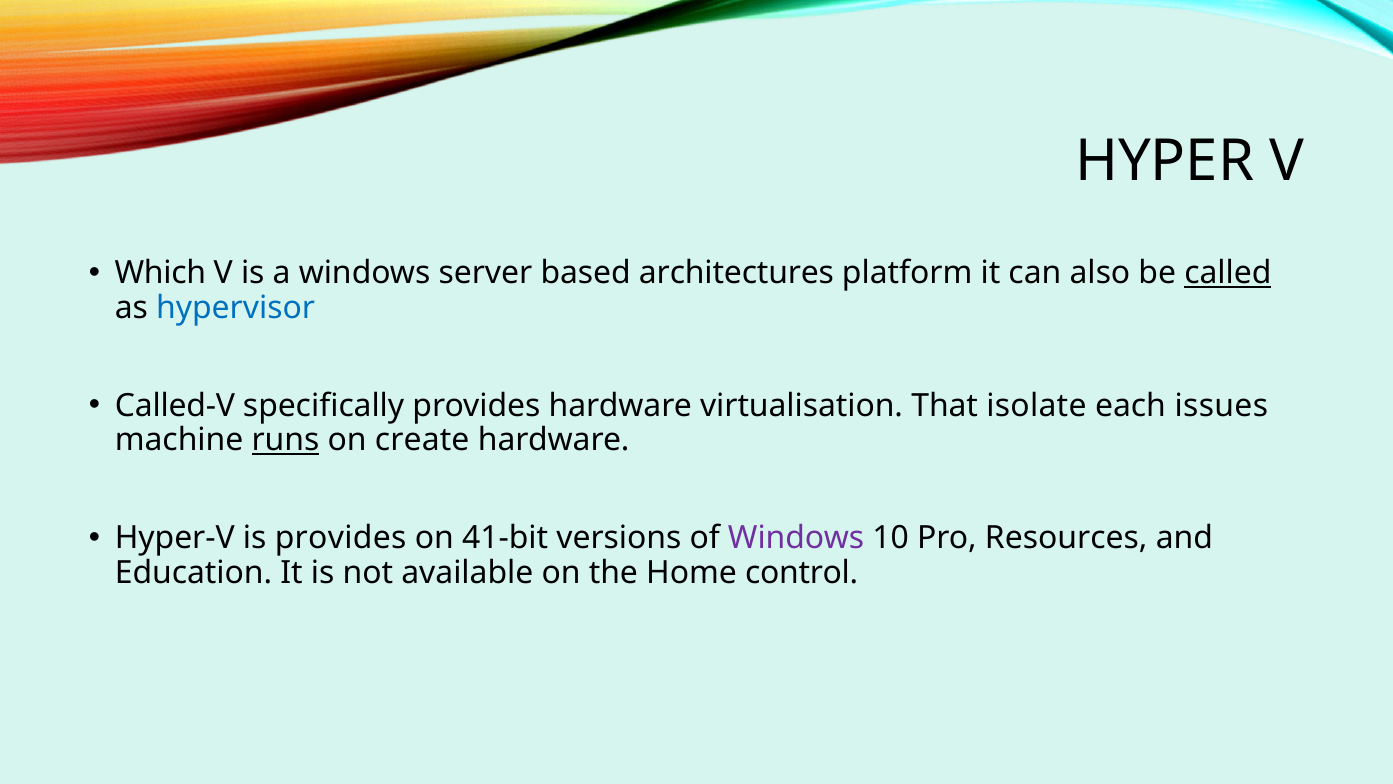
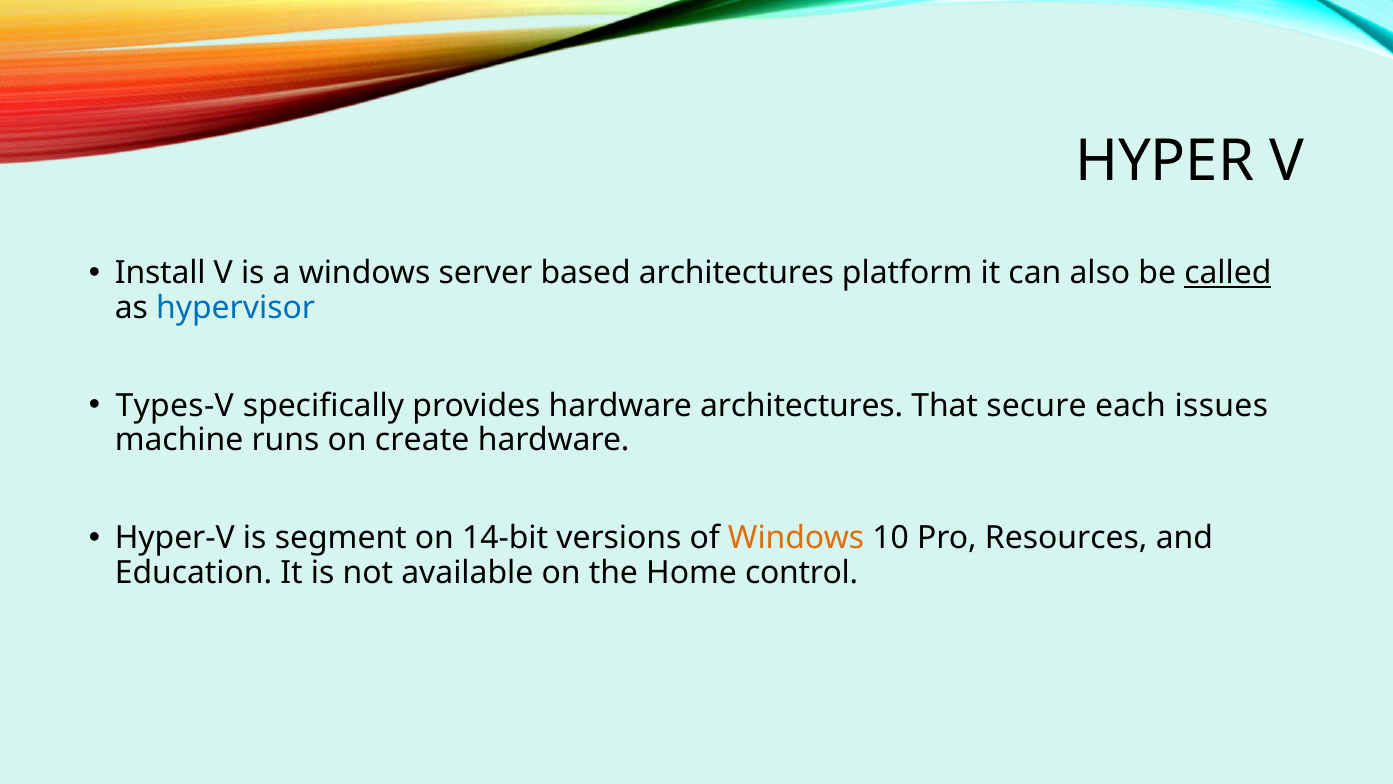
Which: Which -> Install
Called-V: Called-V -> Types-V
hardware virtualisation: virtualisation -> architectures
isolate: isolate -> secure
runs underline: present -> none
is provides: provides -> segment
41-bit: 41-bit -> 14-bit
Windows at (796, 538) colour: purple -> orange
